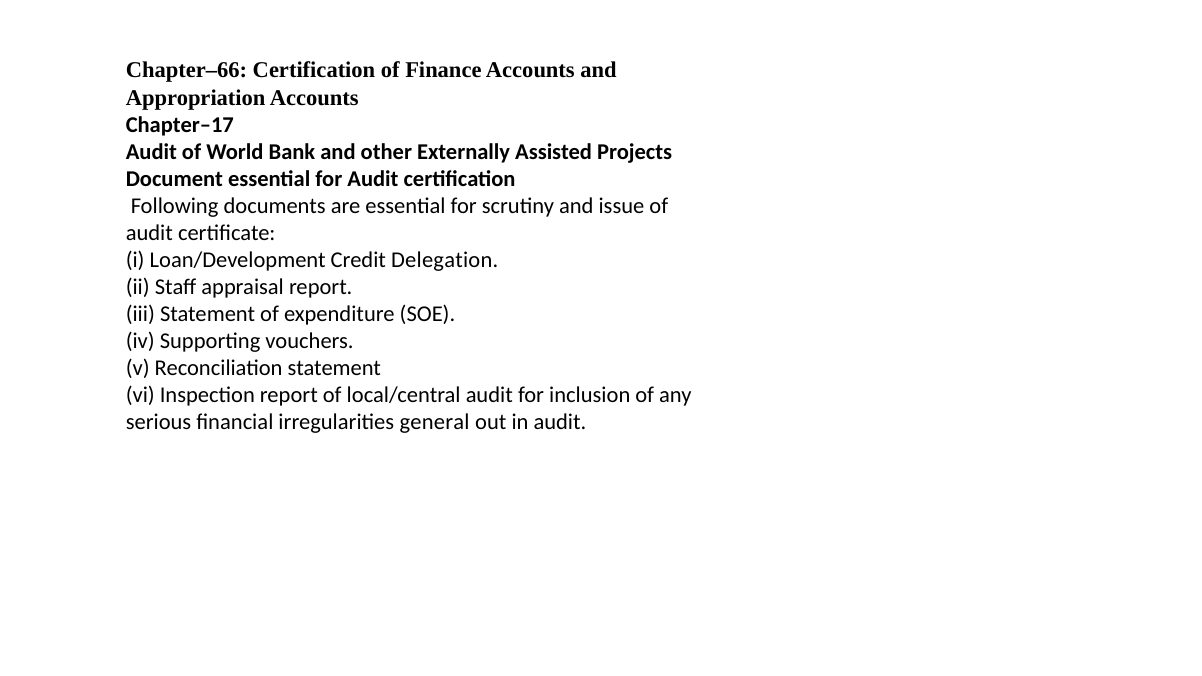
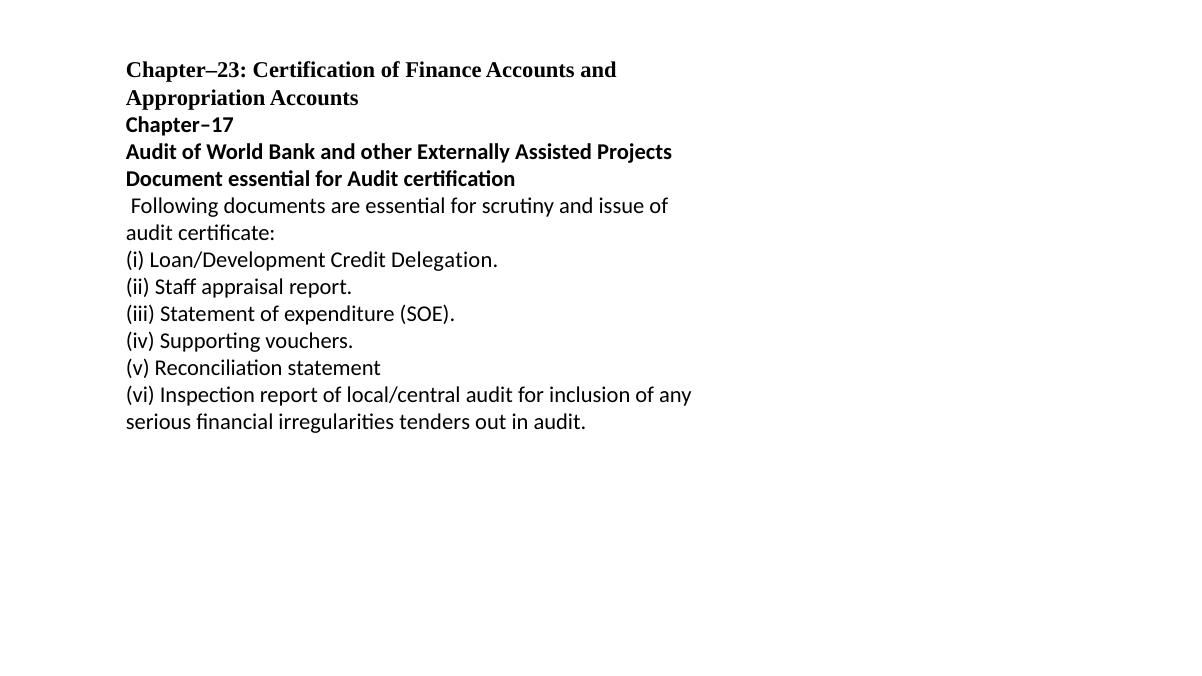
Chapter–66: Chapter–66 -> Chapter–23
general: general -> tenders
